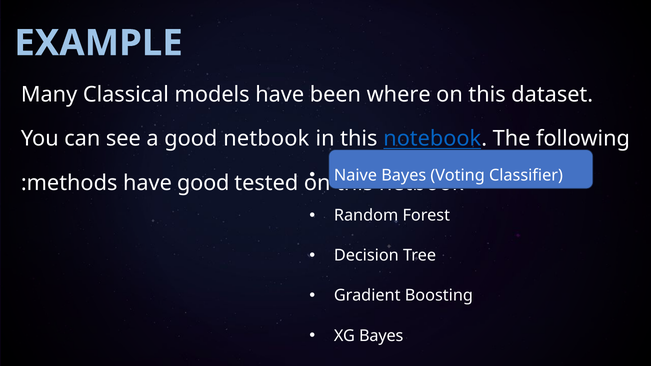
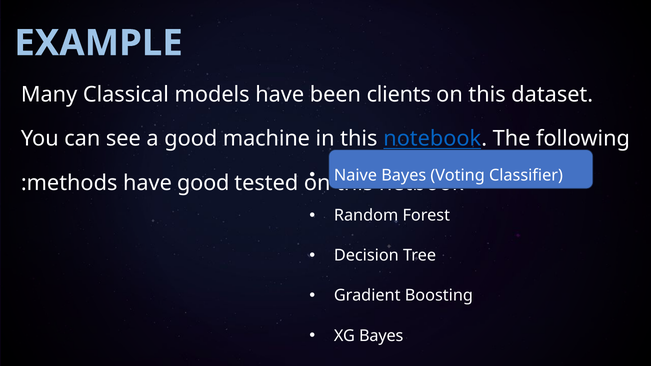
where: where -> clients
good netbook: netbook -> machine
